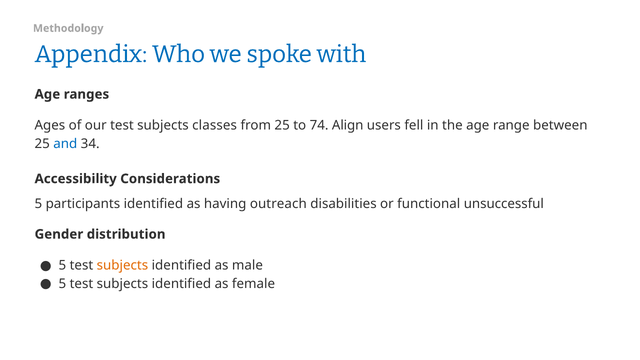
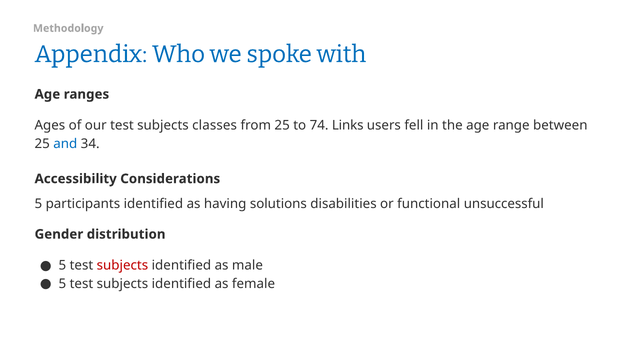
Align: Align -> Links
outreach: outreach -> solutions
subjects at (122, 265) colour: orange -> red
